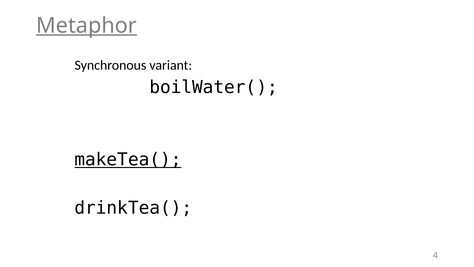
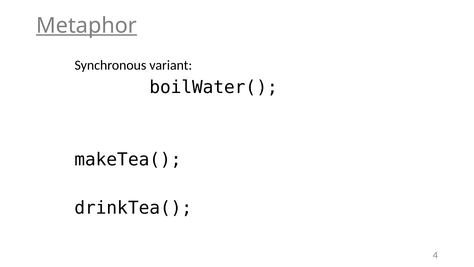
makeTea( underline: present -> none
